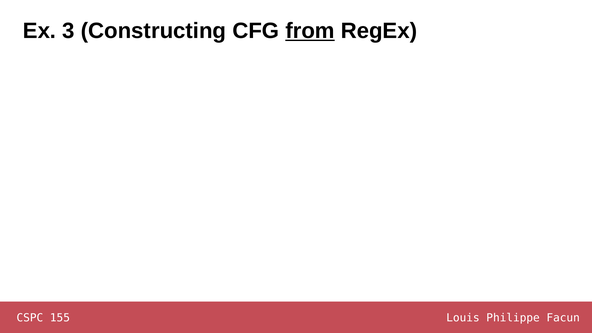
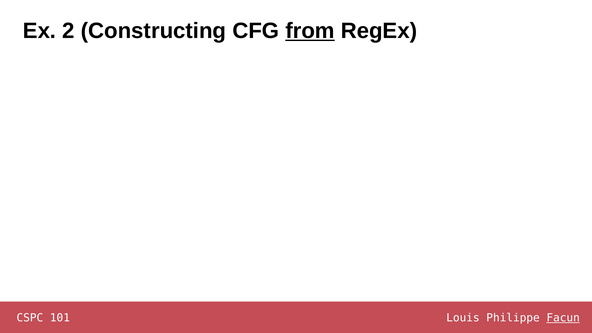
3: 3 -> 2
155: 155 -> 101
Facun underline: none -> present
